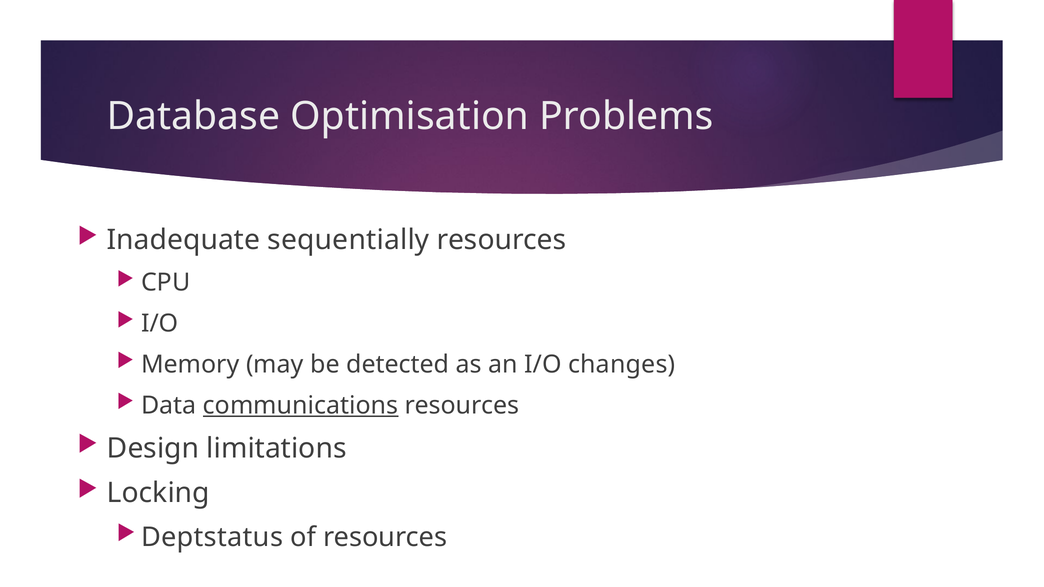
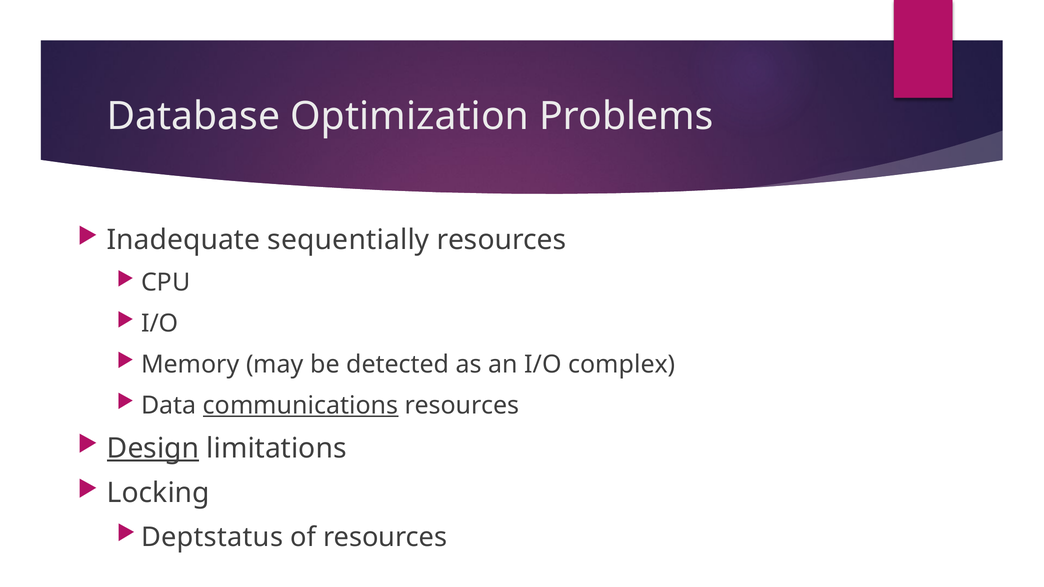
Optimisation: Optimisation -> Optimization
changes: changes -> complex
Design underline: none -> present
